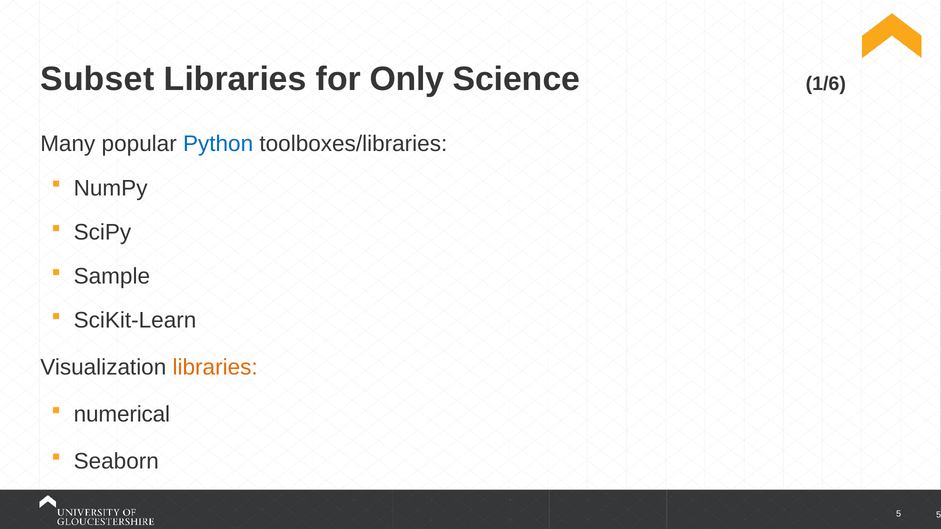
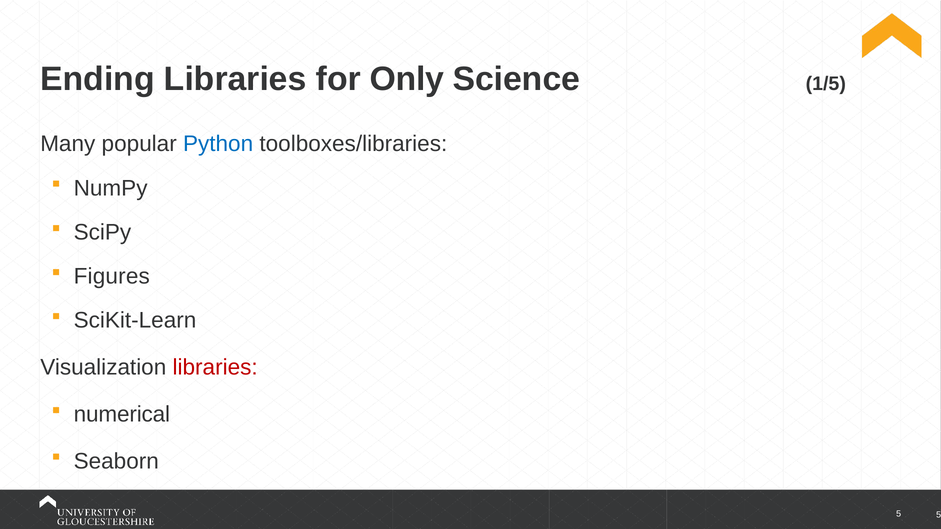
Subset: Subset -> Ending
1/6: 1/6 -> 1/5
Sample: Sample -> Figures
libraries at (215, 368) colour: orange -> red
